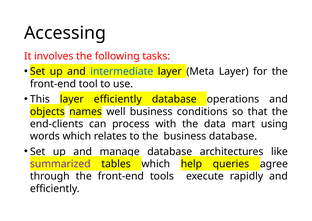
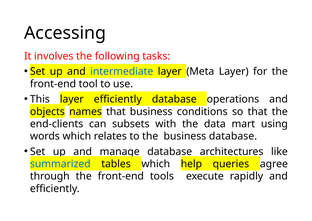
names well: well -> that
process: process -> subsets
summarized colour: purple -> blue
